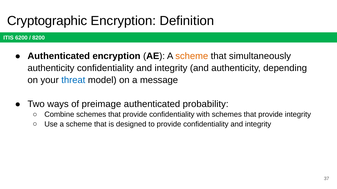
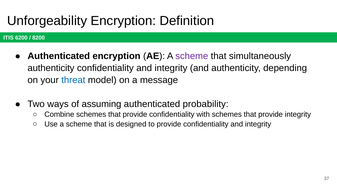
Cryptographic: Cryptographic -> Unforgeability
scheme at (192, 56) colour: orange -> purple
preimage: preimage -> assuming
